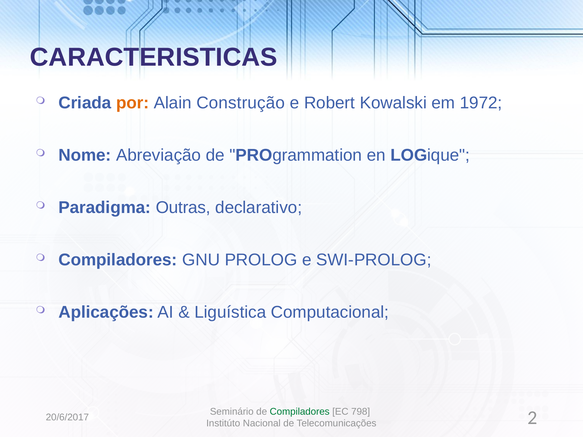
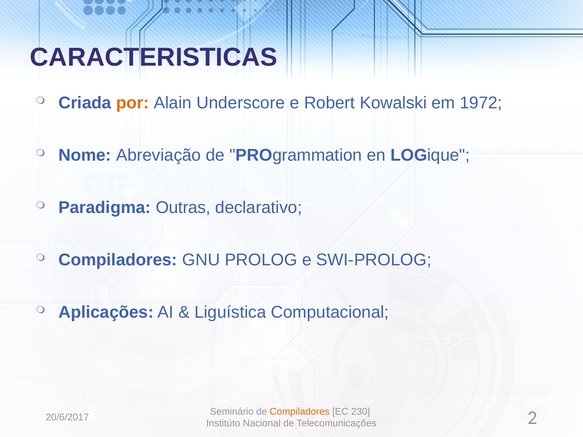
Construção: Construção -> Underscore
Compiladores at (300, 412) colour: green -> orange
798: 798 -> 230
